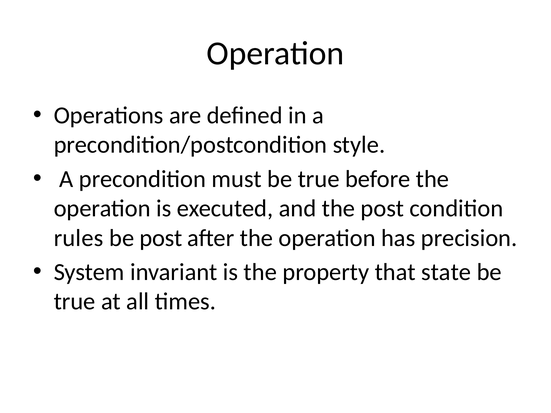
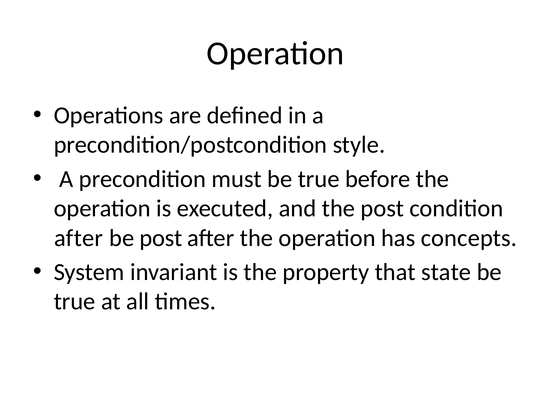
rules at (79, 238): rules -> after
precision: precision -> concepts
